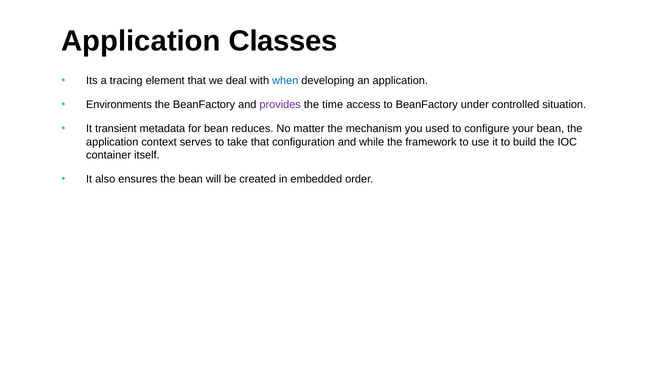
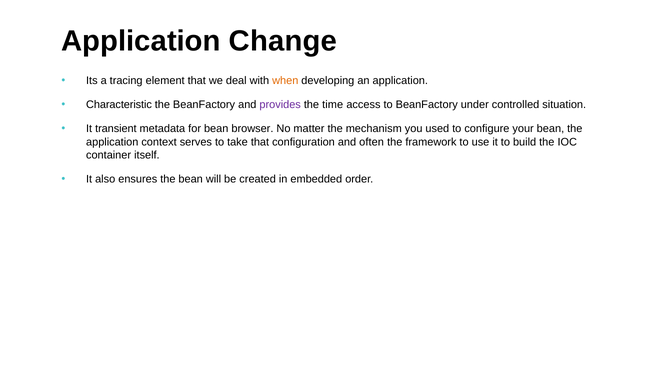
Classes: Classes -> Change
when colour: blue -> orange
Environments: Environments -> Characteristic
reduces: reduces -> browser
while: while -> often
